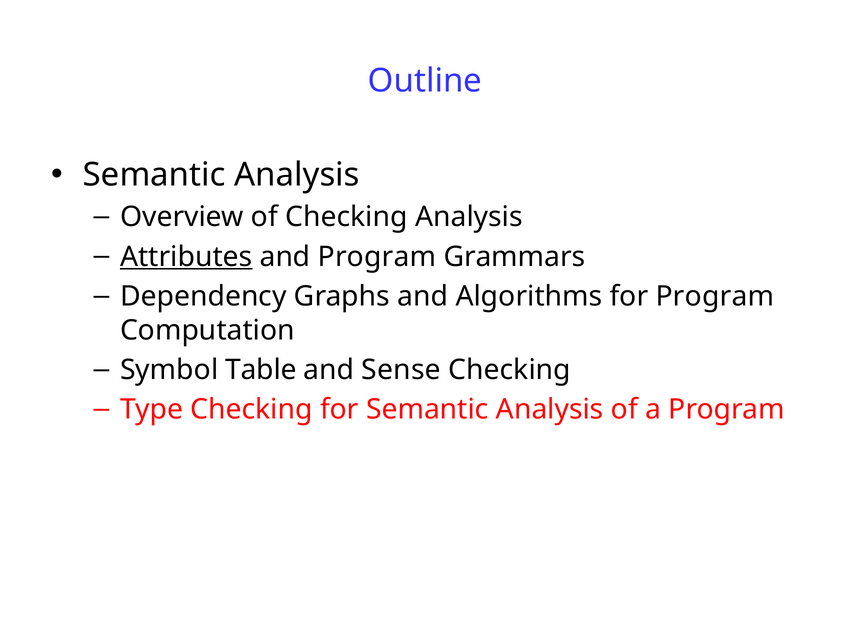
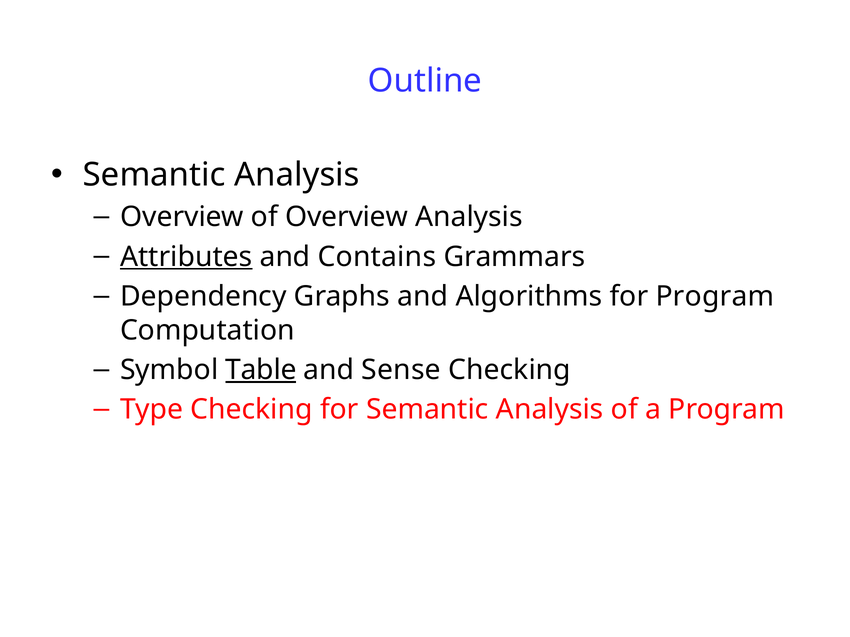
of Checking: Checking -> Overview
and Program: Program -> Contains
Table underline: none -> present
